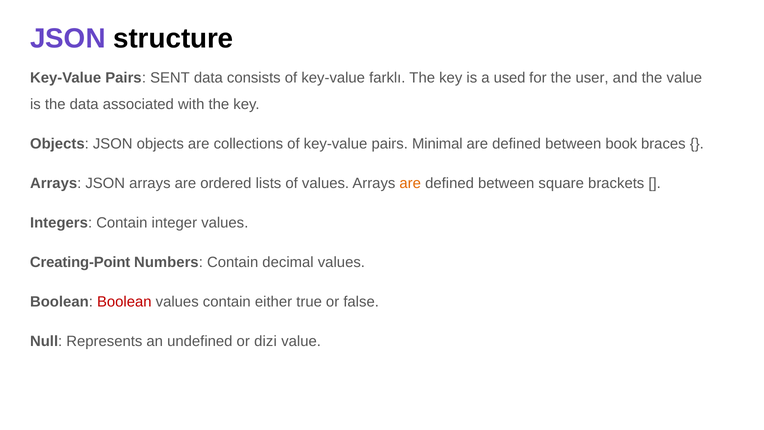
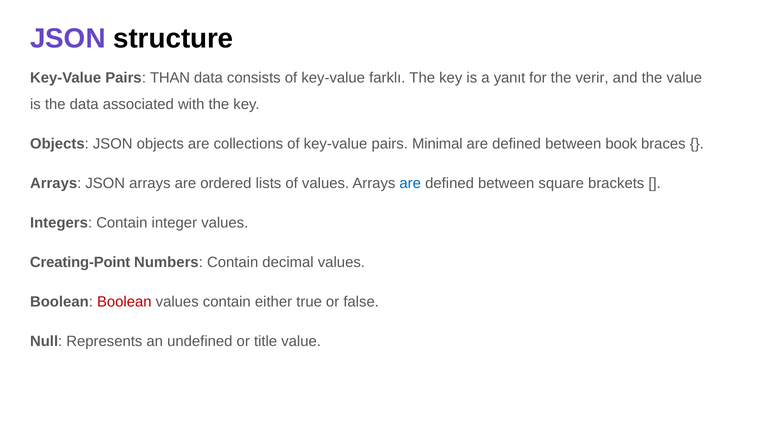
SENT: SENT -> THAN
used: used -> yanıt
user: user -> verir
are at (410, 183) colour: orange -> blue
dizi: dizi -> title
